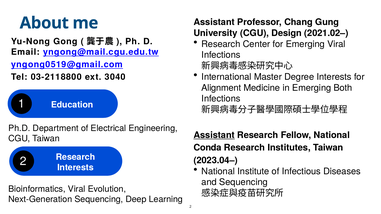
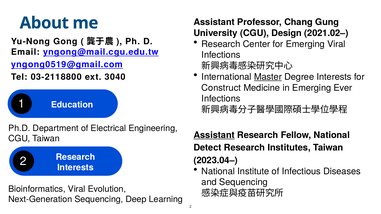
Master underline: none -> present
Alignment: Alignment -> Construct
Both: Both -> Ever
Conda: Conda -> Detect
